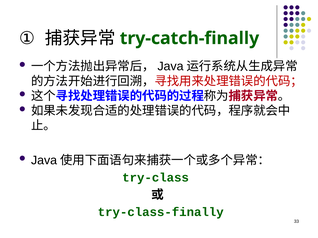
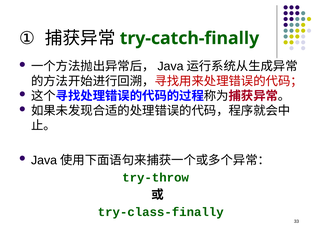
try-class: try-class -> try-throw
